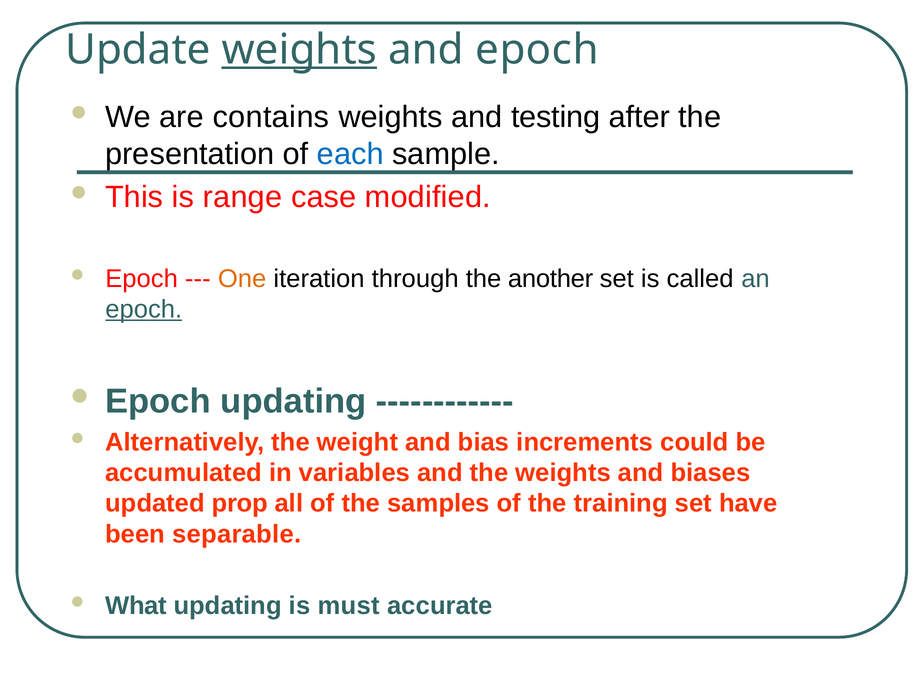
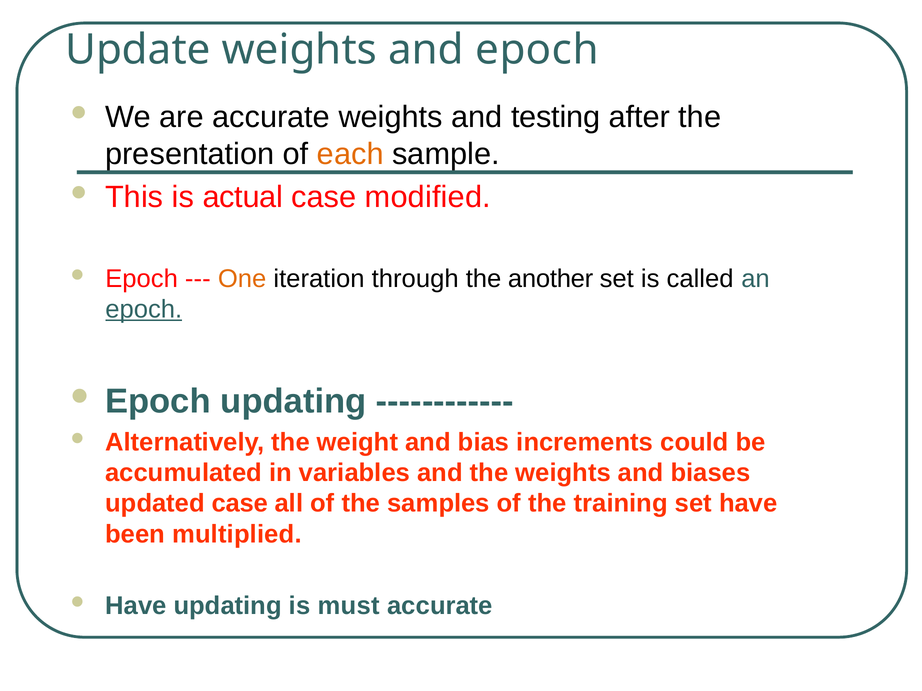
weights at (299, 50) underline: present -> none
are contains: contains -> accurate
each colour: blue -> orange
range: range -> actual
updated prop: prop -> case
separable: separable -> multiplied
What at (136, 606): What -> Have
